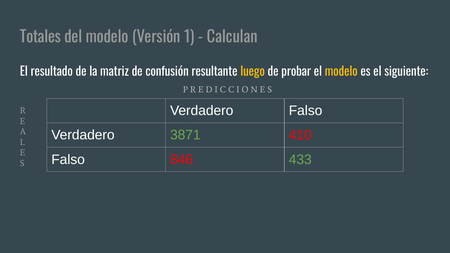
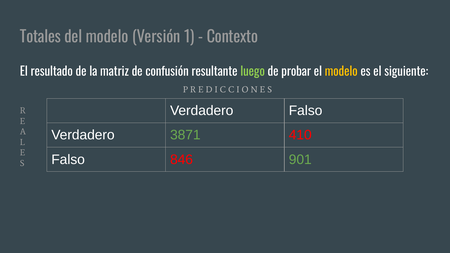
Calculan: Calculan -> Contexto
luego colour: yellow -> light green
433: 433 -> 901
